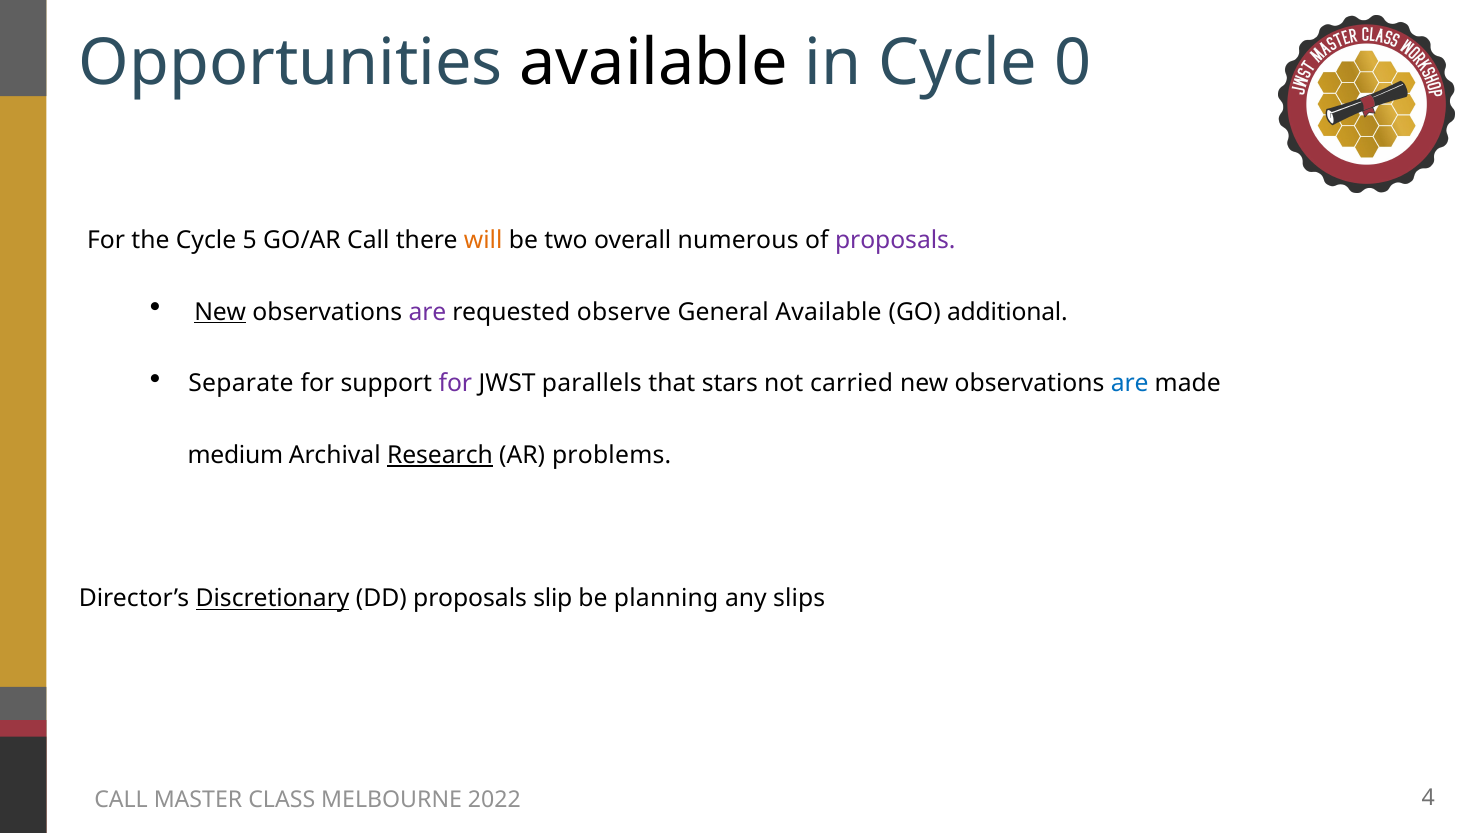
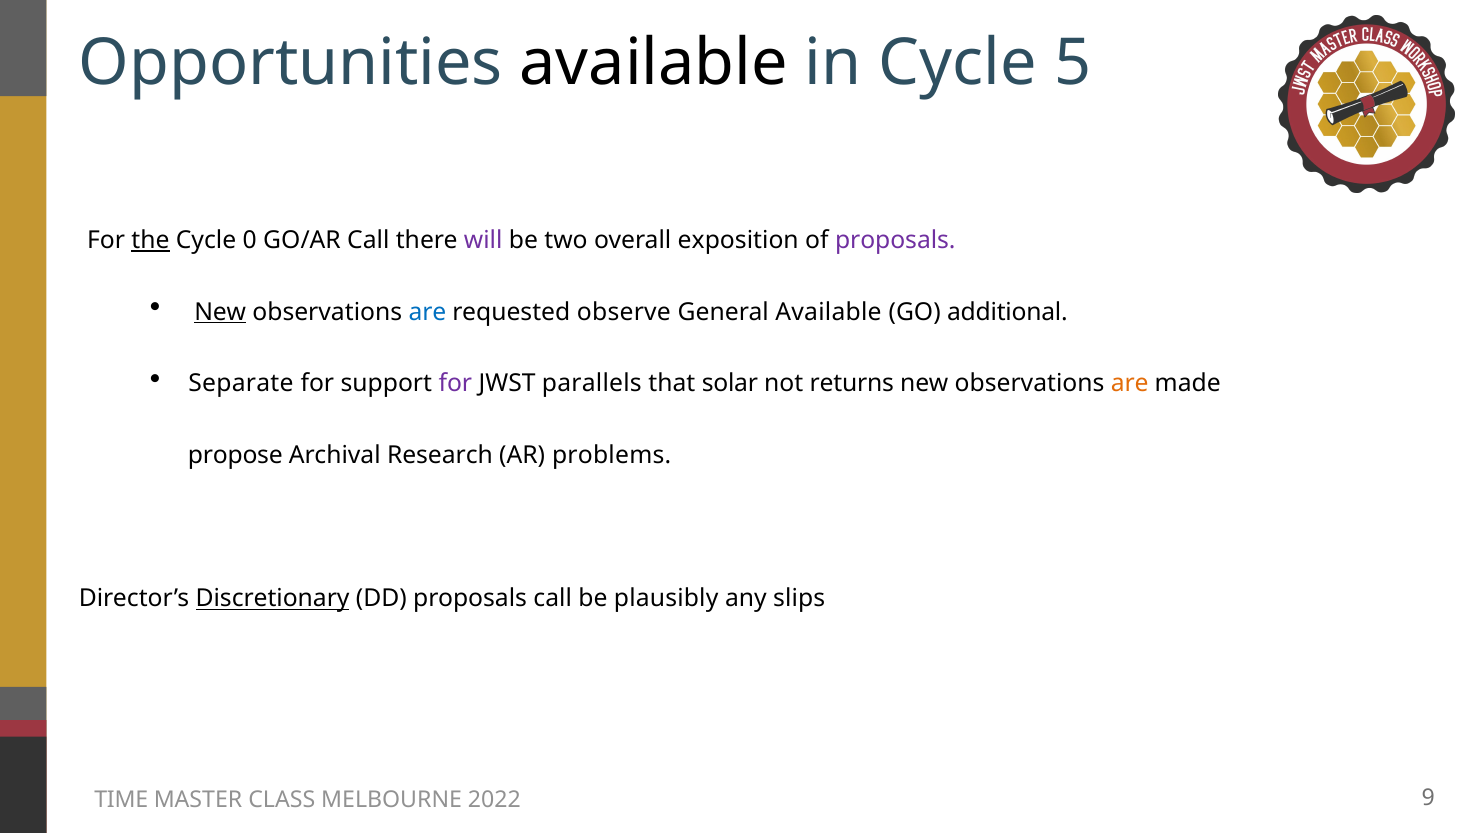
0: 0 -> 5
the underline: none -> present
5: 5 -> 0
will colour: orange -> purple
numerous: numerous -> exposition
are at (427, 312) colour: purple -> blue
stars: stars -> solar
carried: carried -> returns
are at (1130, 384) colour: blue -> orange
medium: medium -> propose
Research underline: present -> none
proposals slip: slip -> call
planning: planning -> plausibly
CALL at (121, 800): CALL -> TIME
4: 4 -> 9
